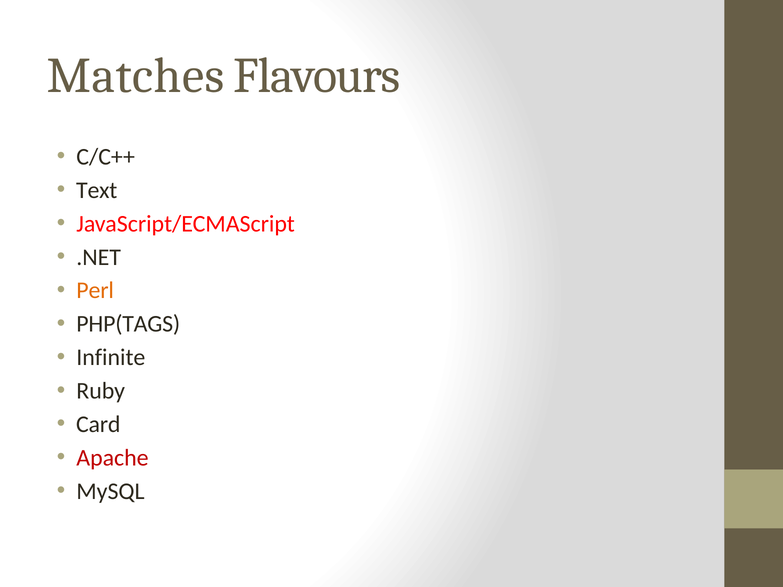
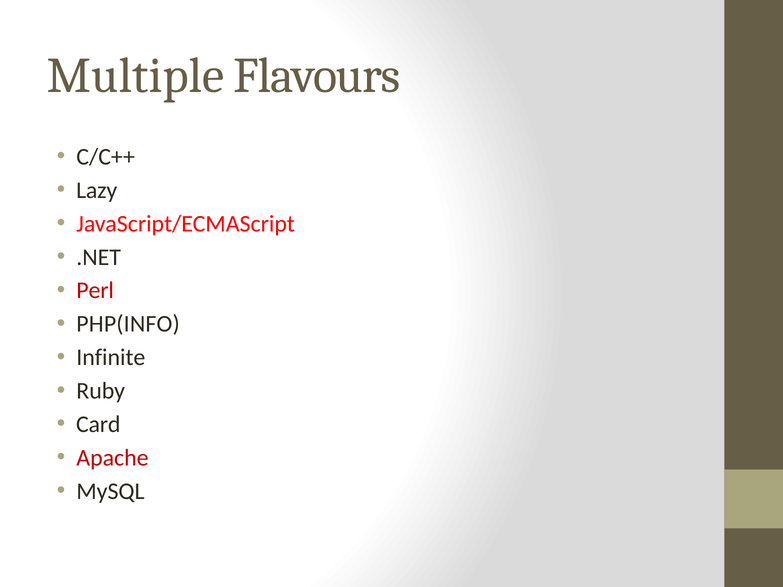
Matches: Matches -> Multiple
Text: Text -> Lazy
Perl colour: orange -> red
PHP(TAGS: PHP(TAGS -> PHP(INFO
